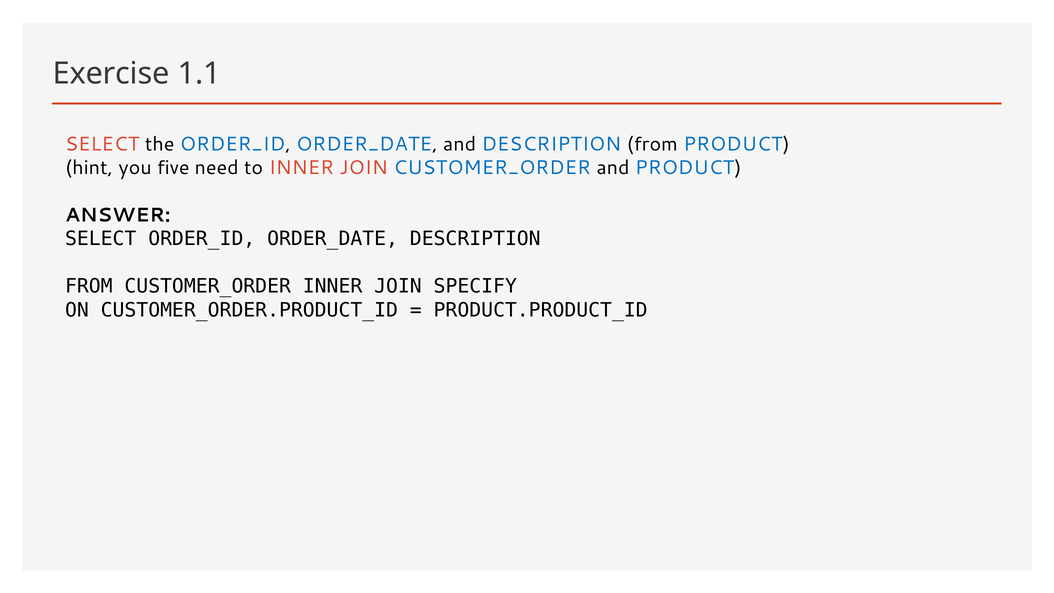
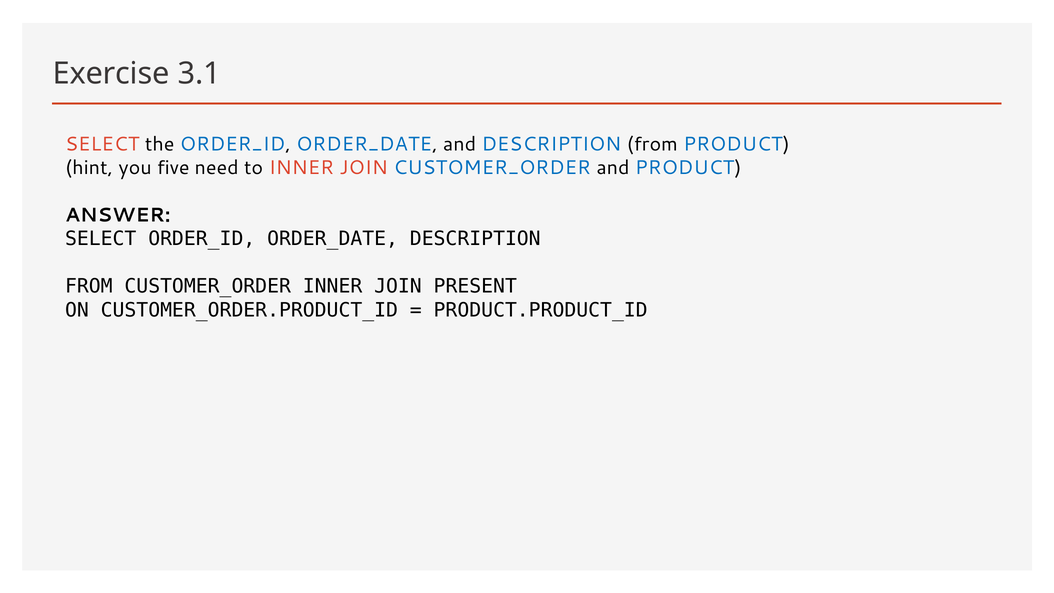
1.1: 1.1 -> 3.1
SPECIFY: SPECIFY -> PRESENT
